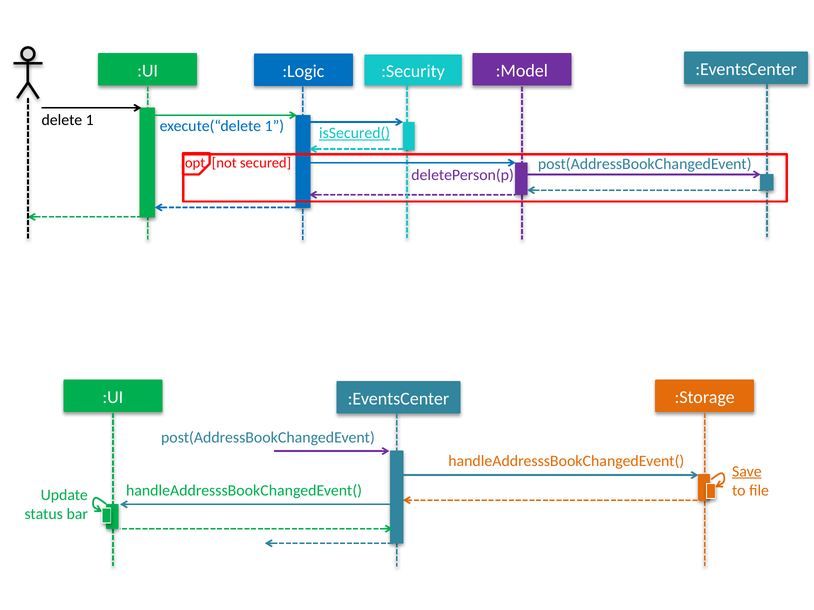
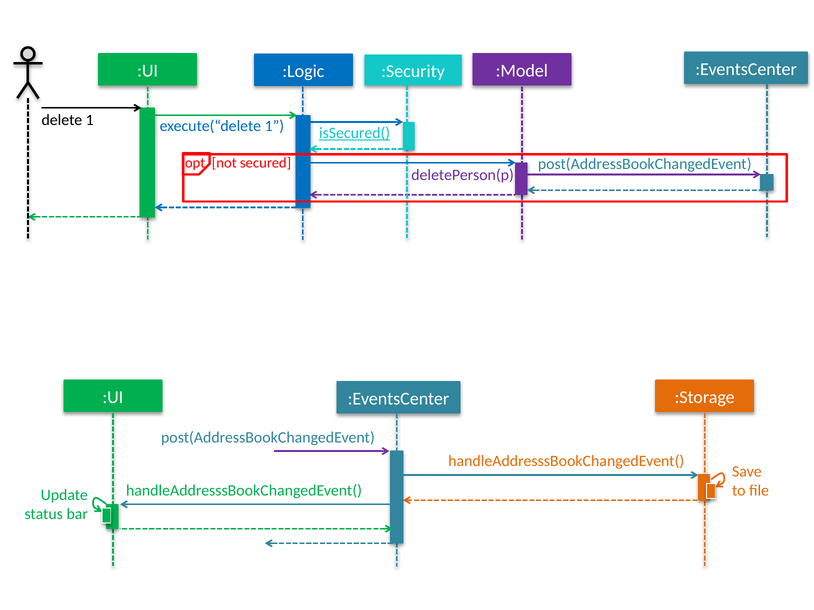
Save underline: present -> none
